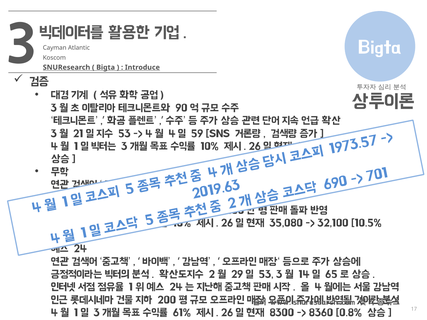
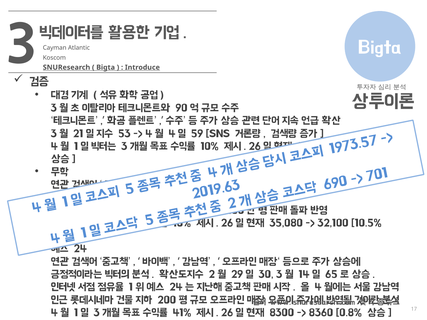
53 at (266, 274): 53 -> 30
61%: 61% -> 41%
